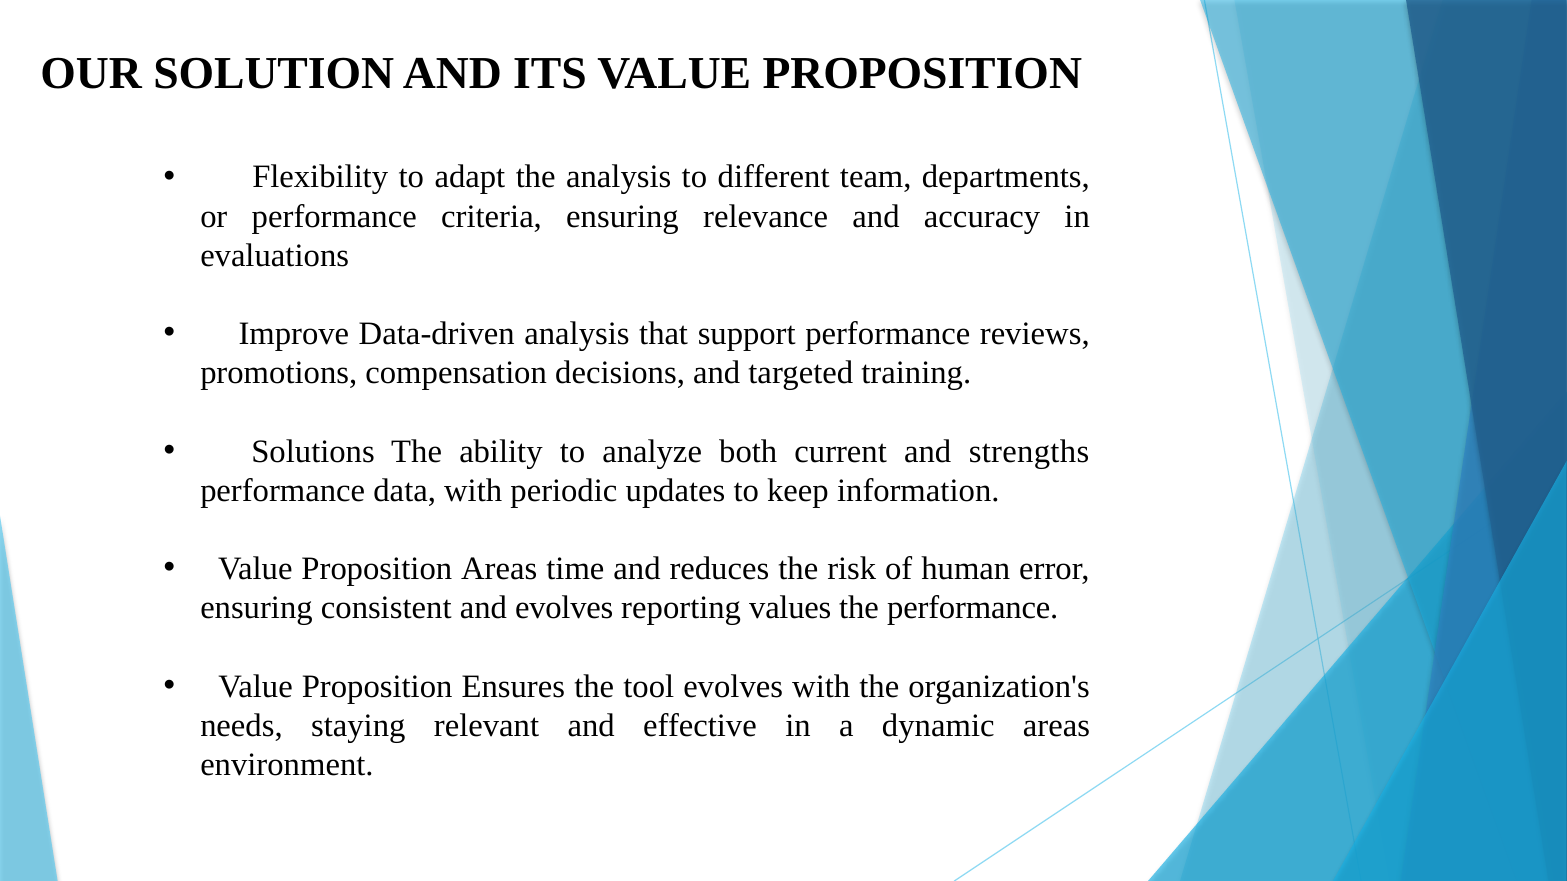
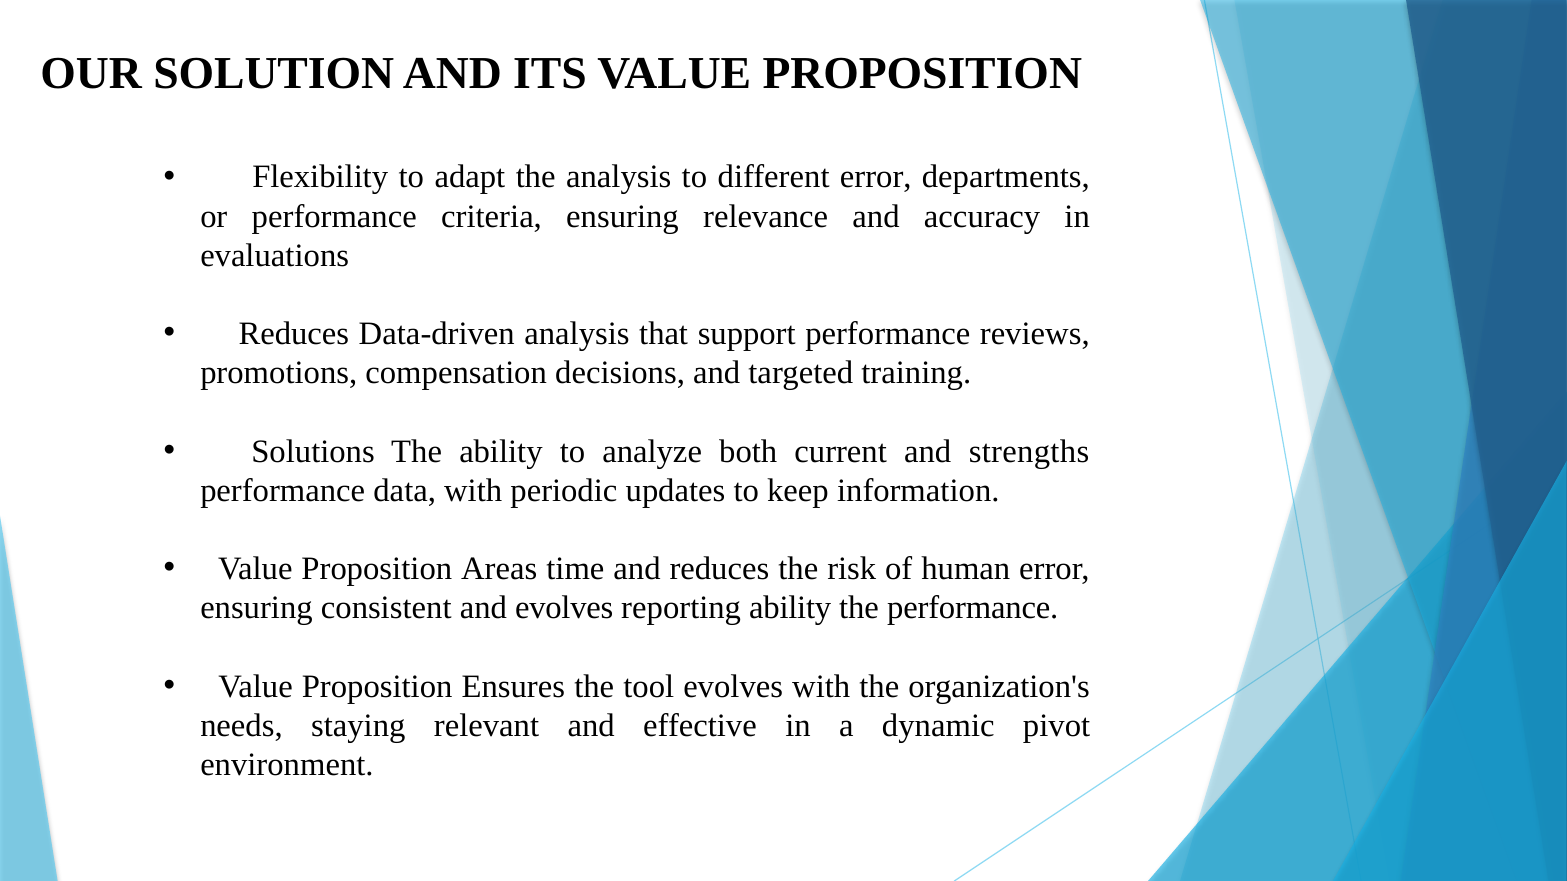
different team: team -> error
Improve at (294, 334): Improve -> Reduces
reporting values: values -> ability
dynamic areas: areas -> pivot
